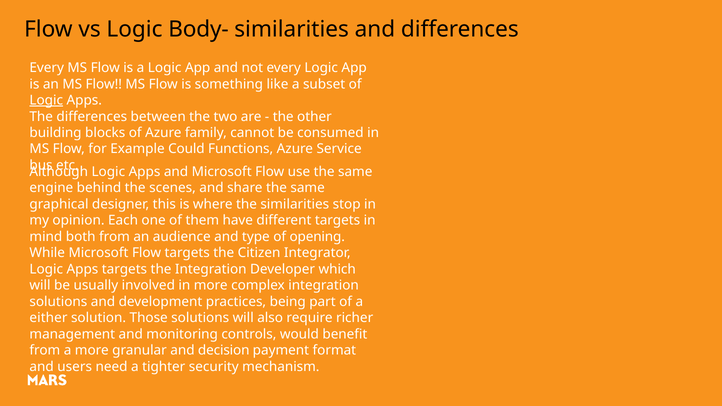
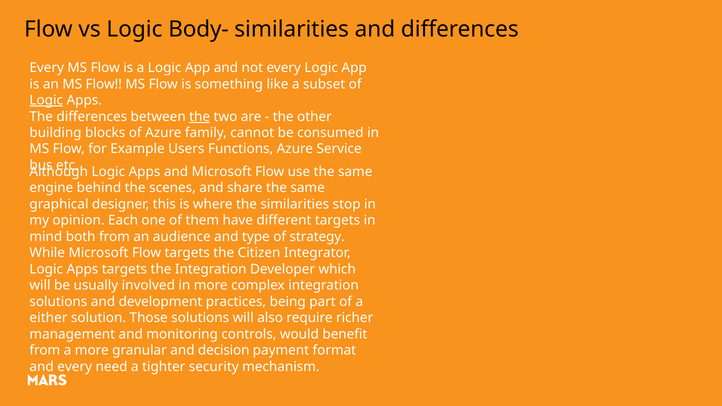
the at (200, 117) underline: none -> present
Could: Could -> Users
opening: opening -> strategy
and users: users -> every
